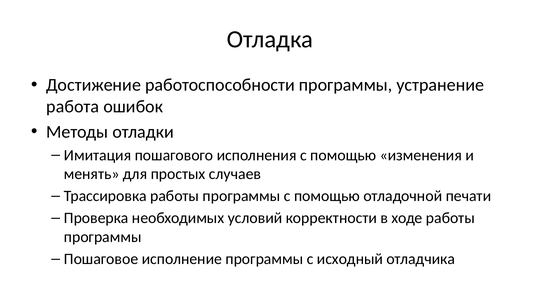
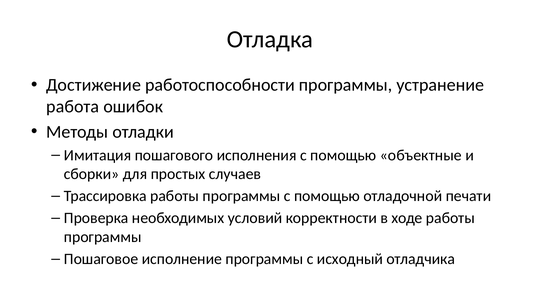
изменения: изменения -> объектные
менять: менять -> сборки
